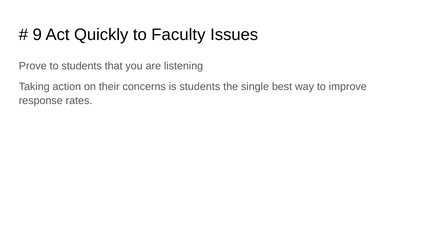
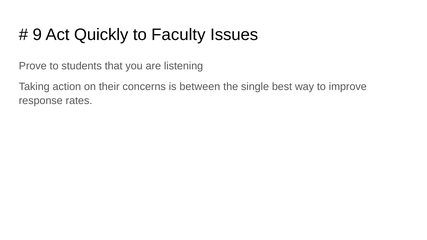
is students: students -> between
